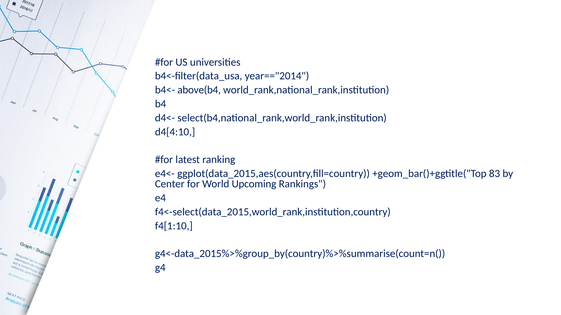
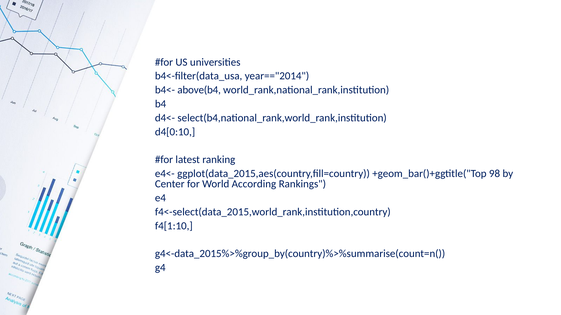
d4[4:10: d4[4:10 -> d4[0:10
83: 83 -> 98
Upcoming: Upcoming -> According
